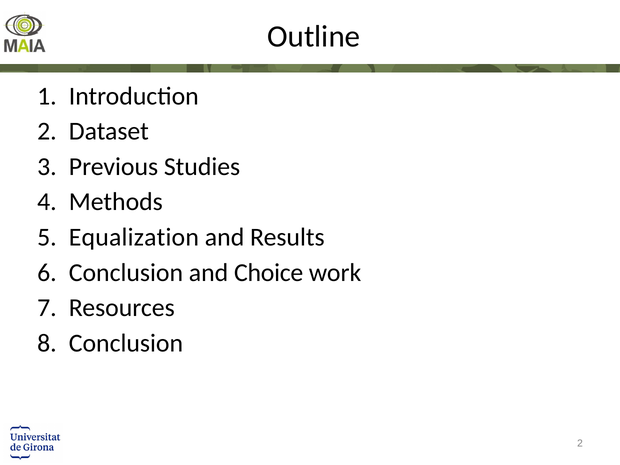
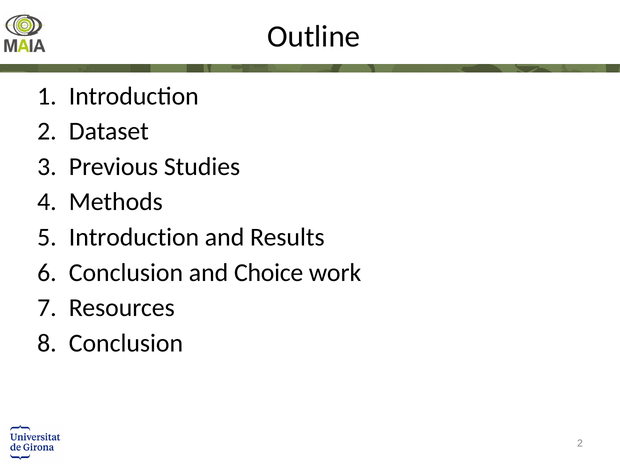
Equalization at (134, 237): Equalization -> Introduction
